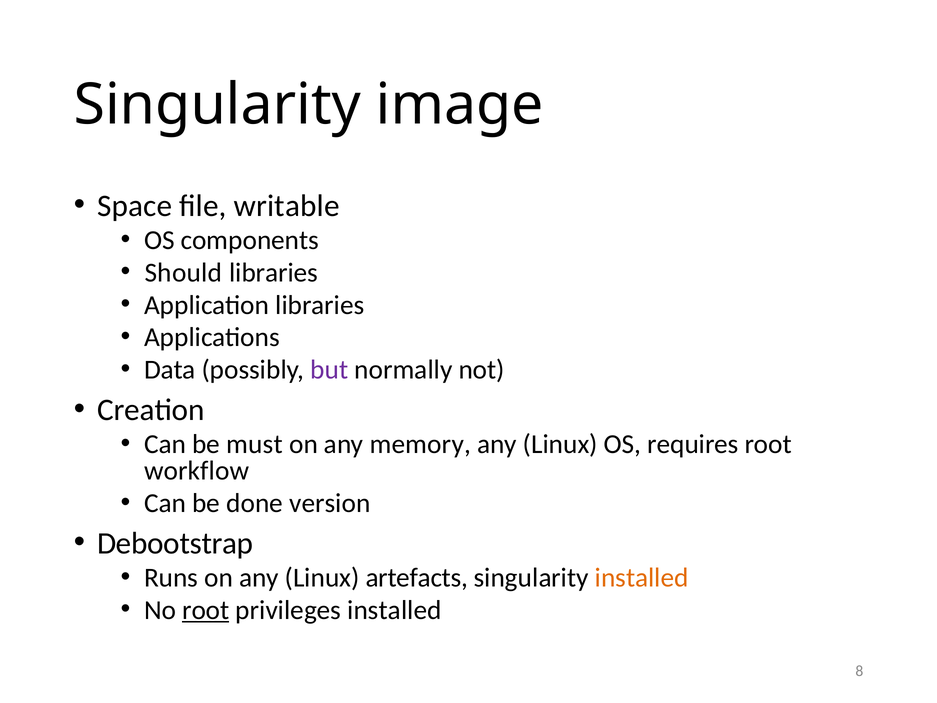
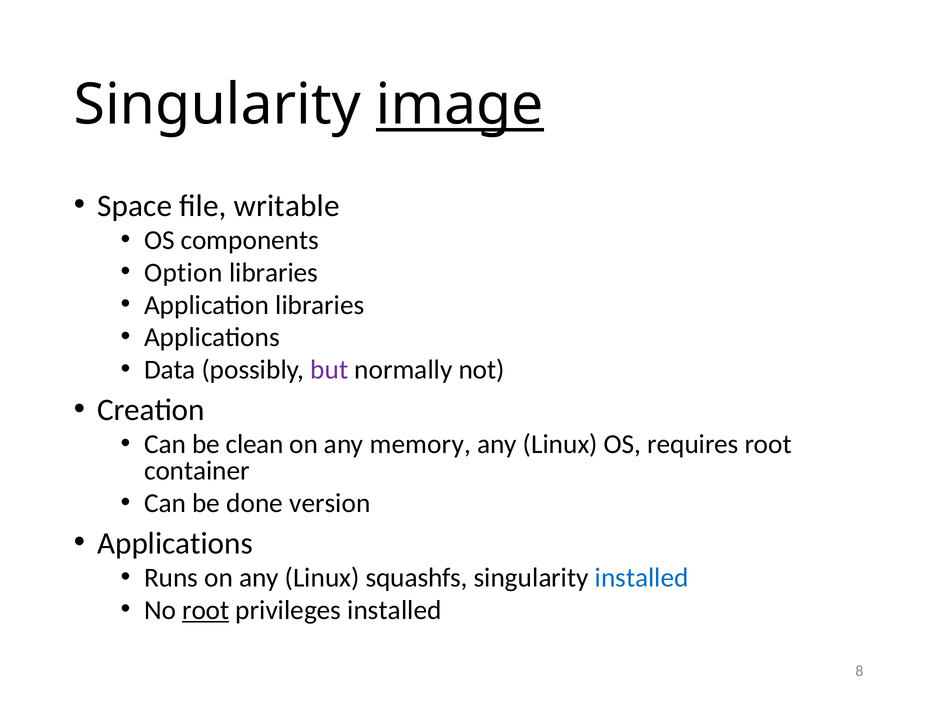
image underline: none -> present
Should: Should -> Option
must: must -> clean
workflow: workflow -> container
Debootstrap at (175, 543): Debootstrap -> Applications
artefacts: artefacts -> squashfs
installed at (642, 578) colour: orange -> blue
